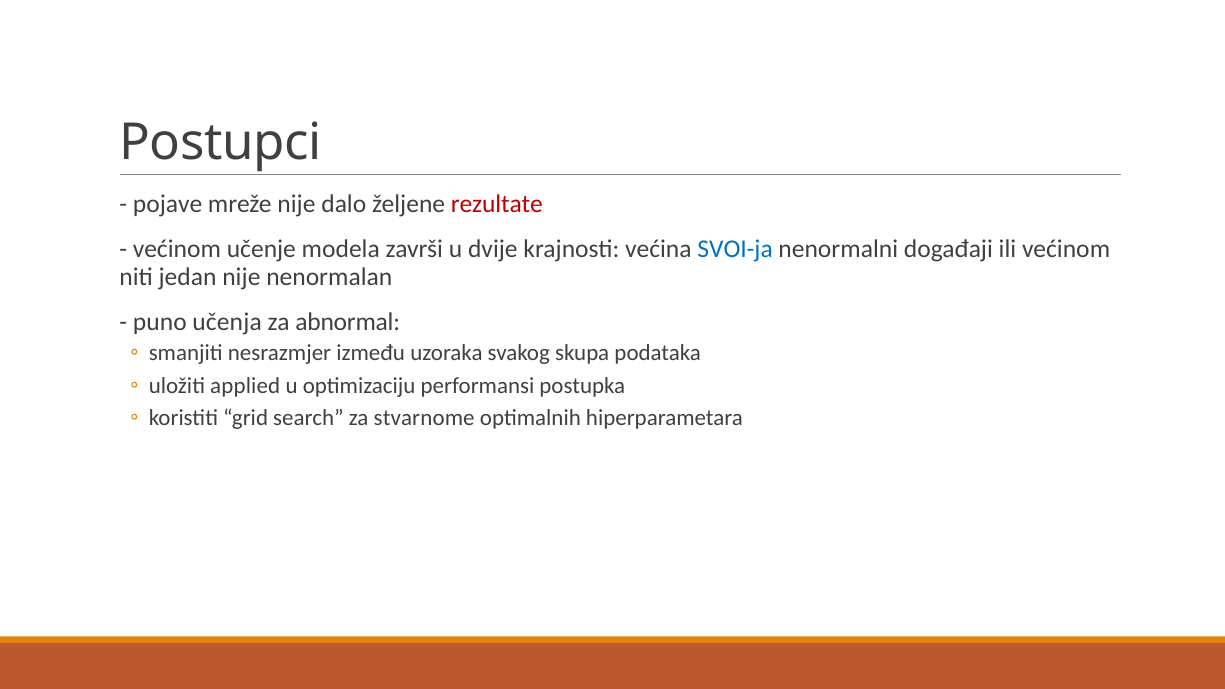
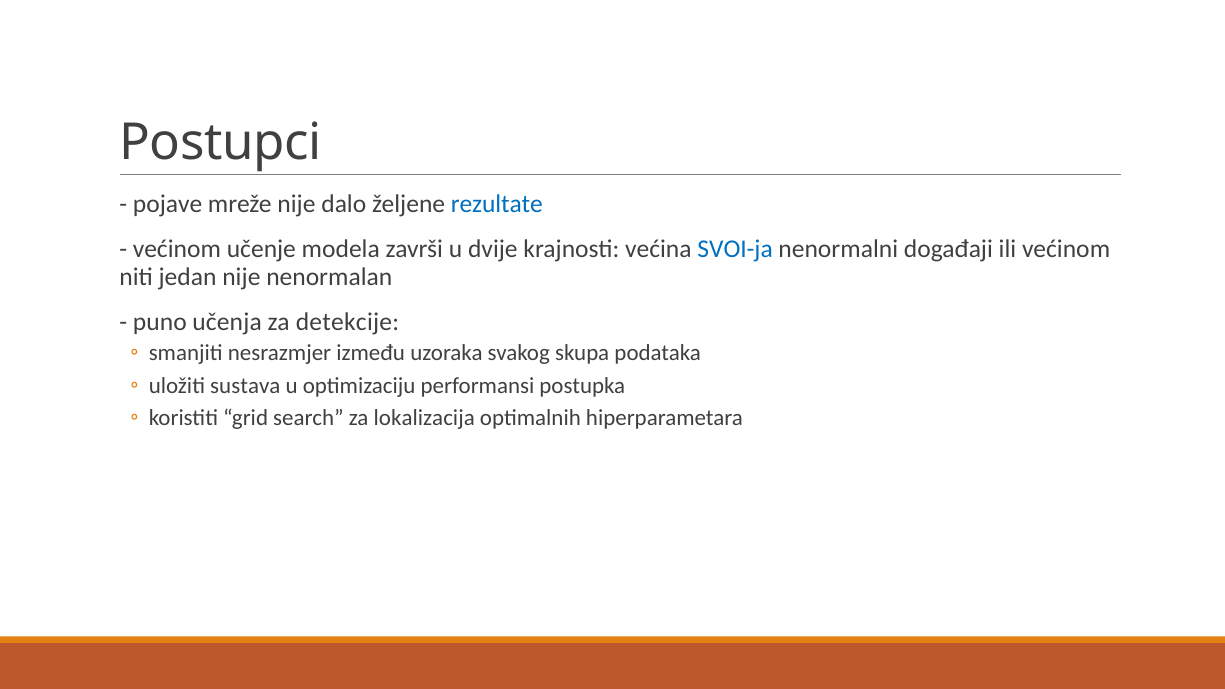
rezultate colour: red -> blue
abnormal: abnormal -> detekcije
applied: applied -> sustava
stvarnome: stvarnome -> lokalizacija
